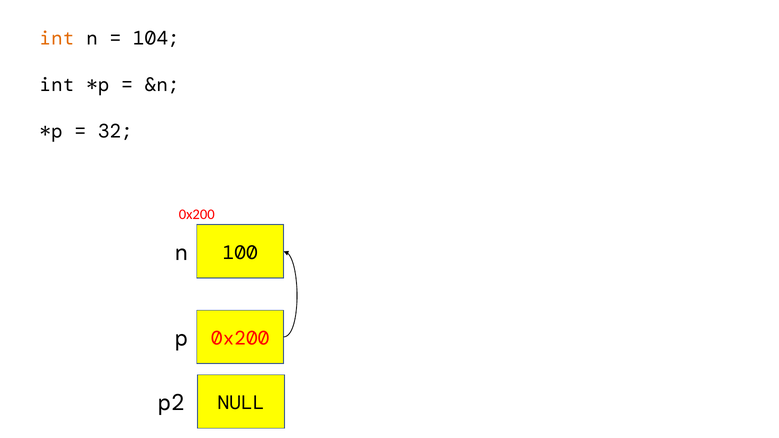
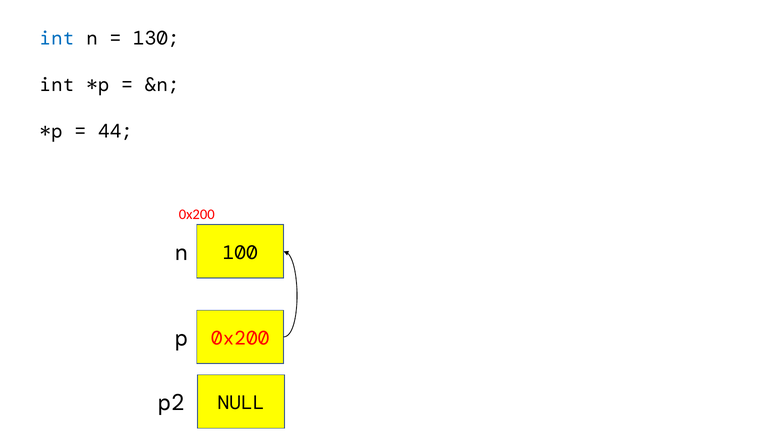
int at (57, 38) colour: orange -> blue
104: 104 -> 130
32: 32 -> 44
